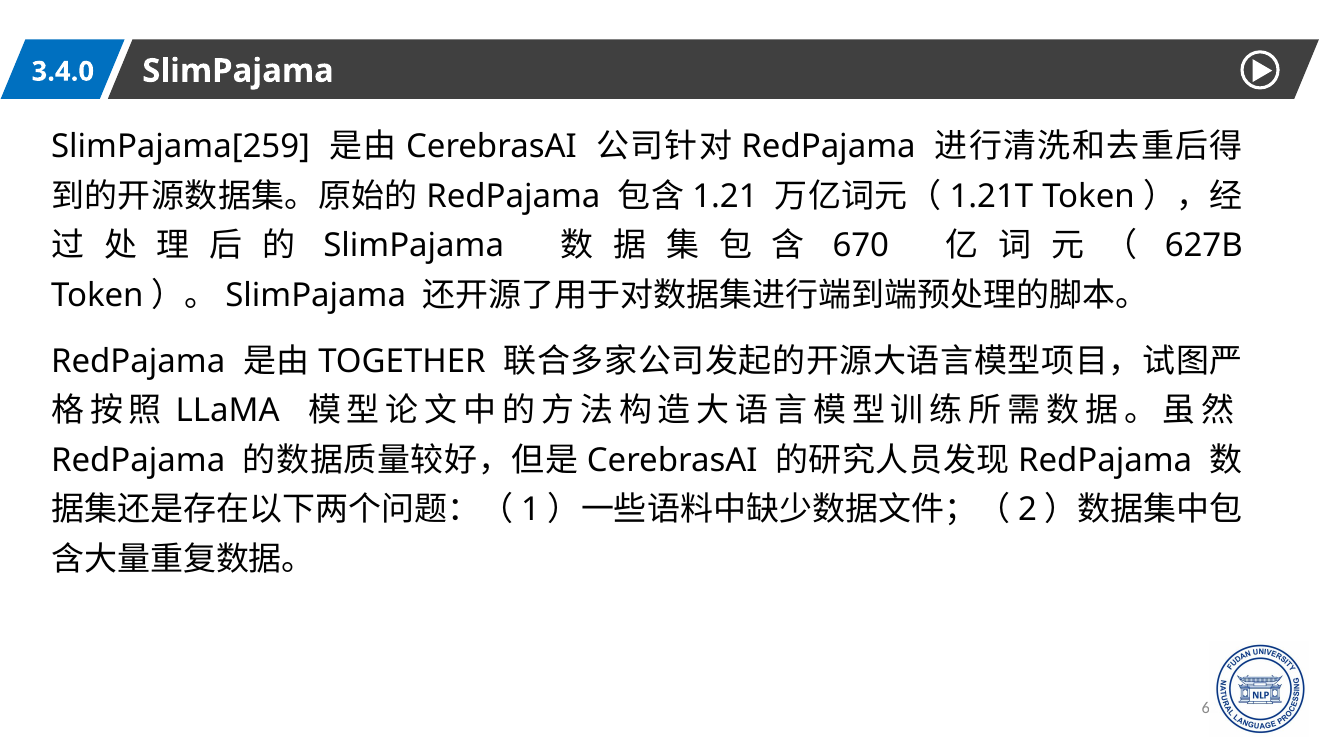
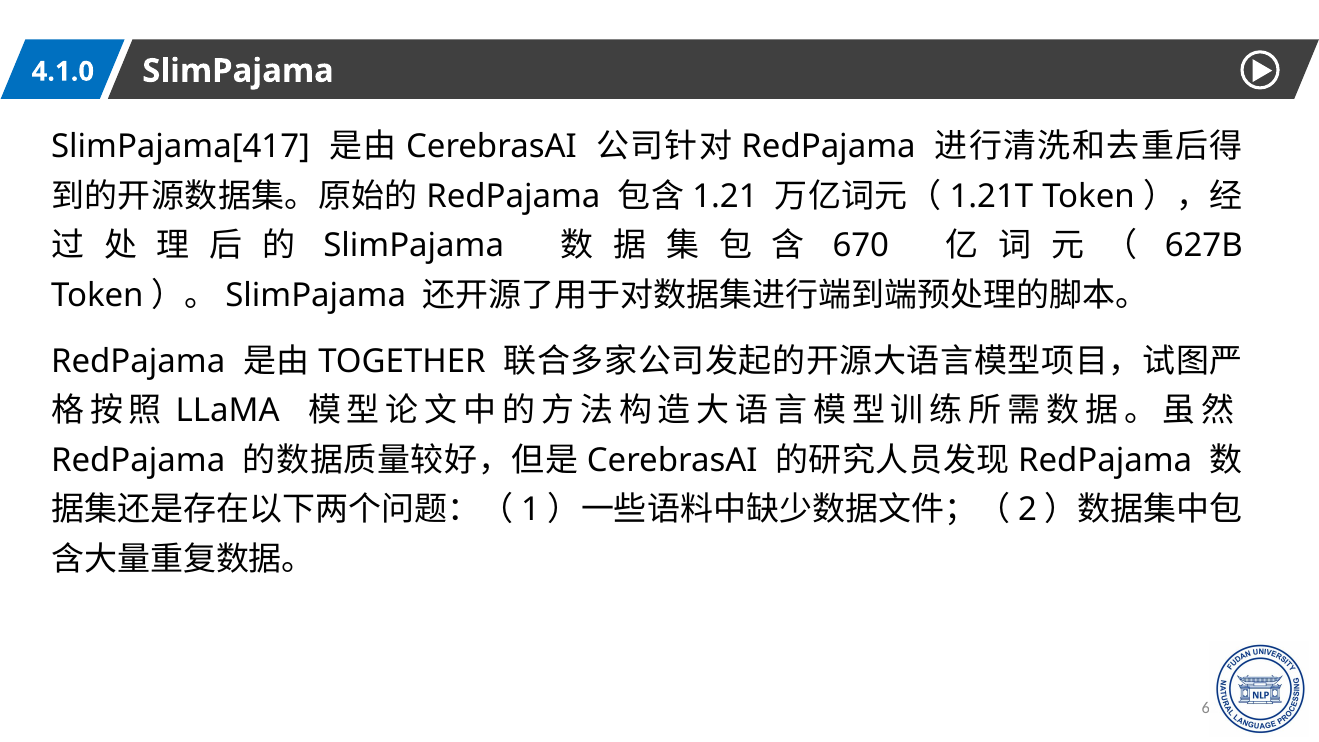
3.4.0: 3.4.0 -> 4.1.0
SlimPajama[259: SlimPajama[259 -> SlimPajama[417
